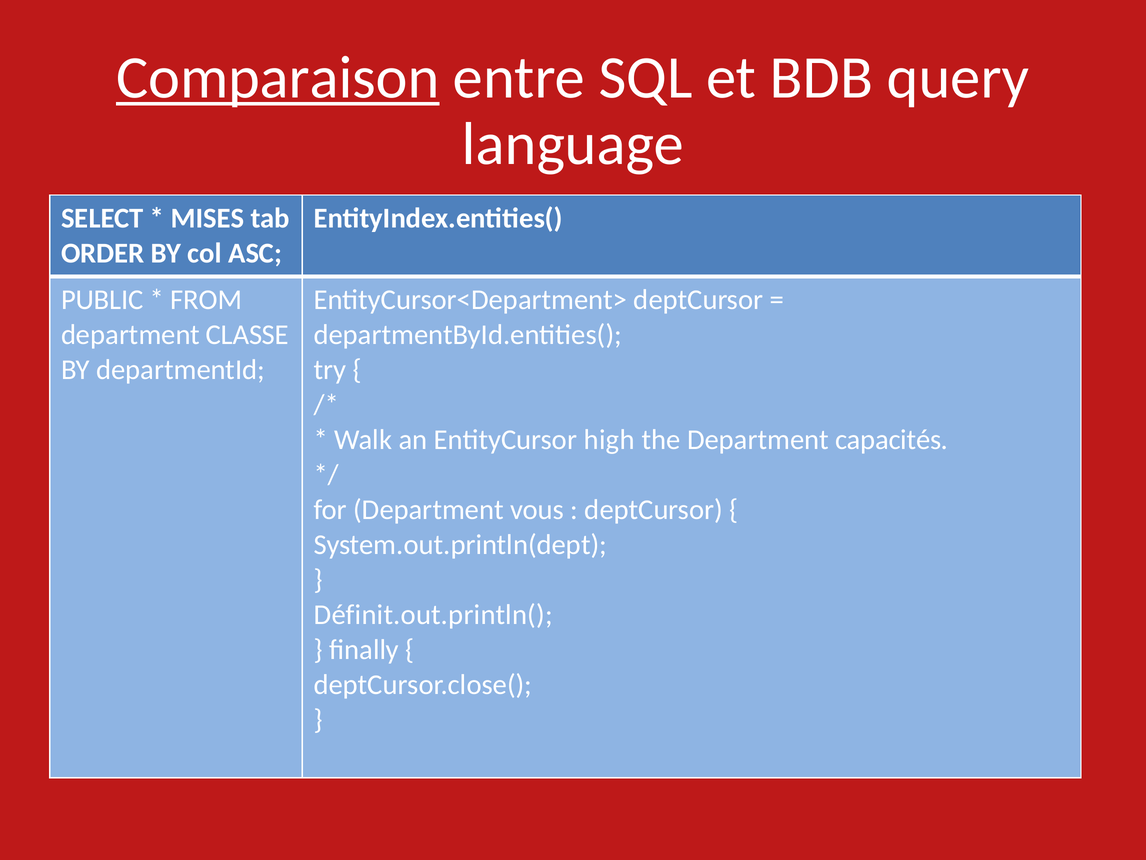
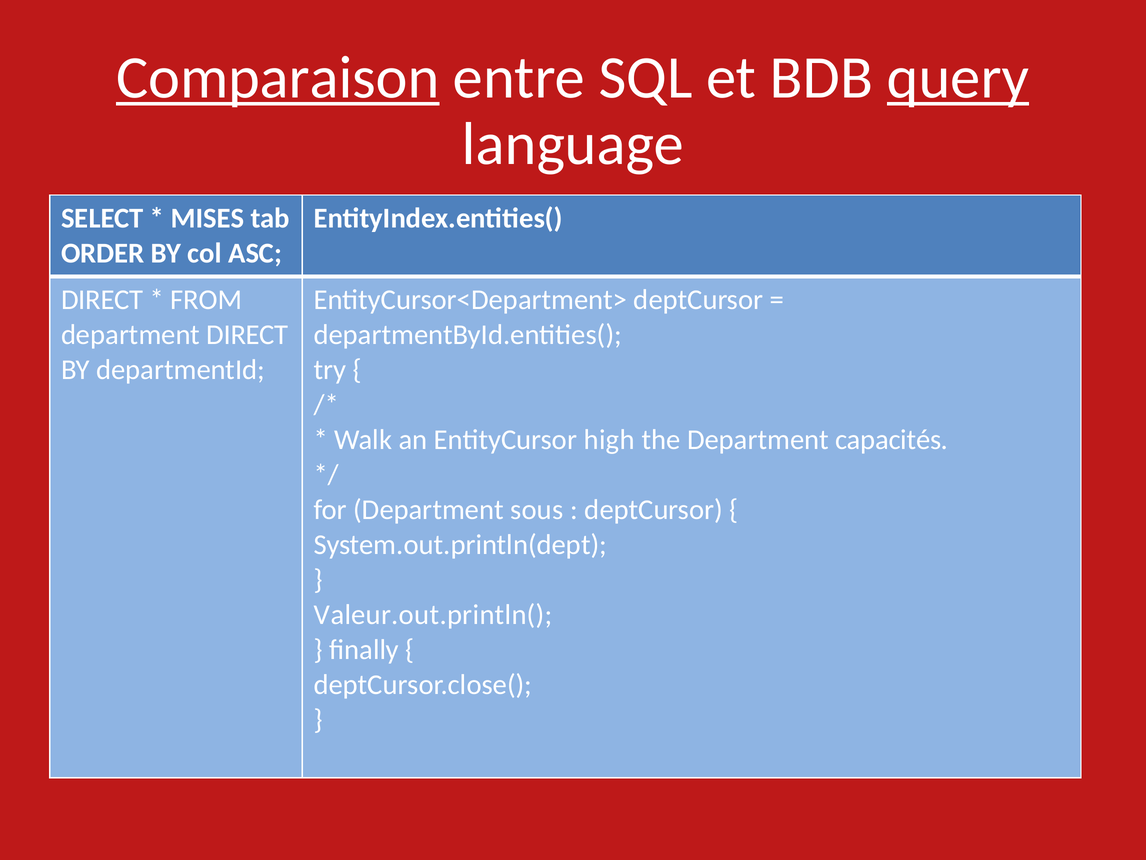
query underline: none -> present
PUBLIC at (102, 300): PUBLIC -> DIRECT
department CLASSE: CLASSE -> DIRECT
vous: vous -> sous
Définit.out.println(: Définit.out.println( -> Valeur.out.println(
